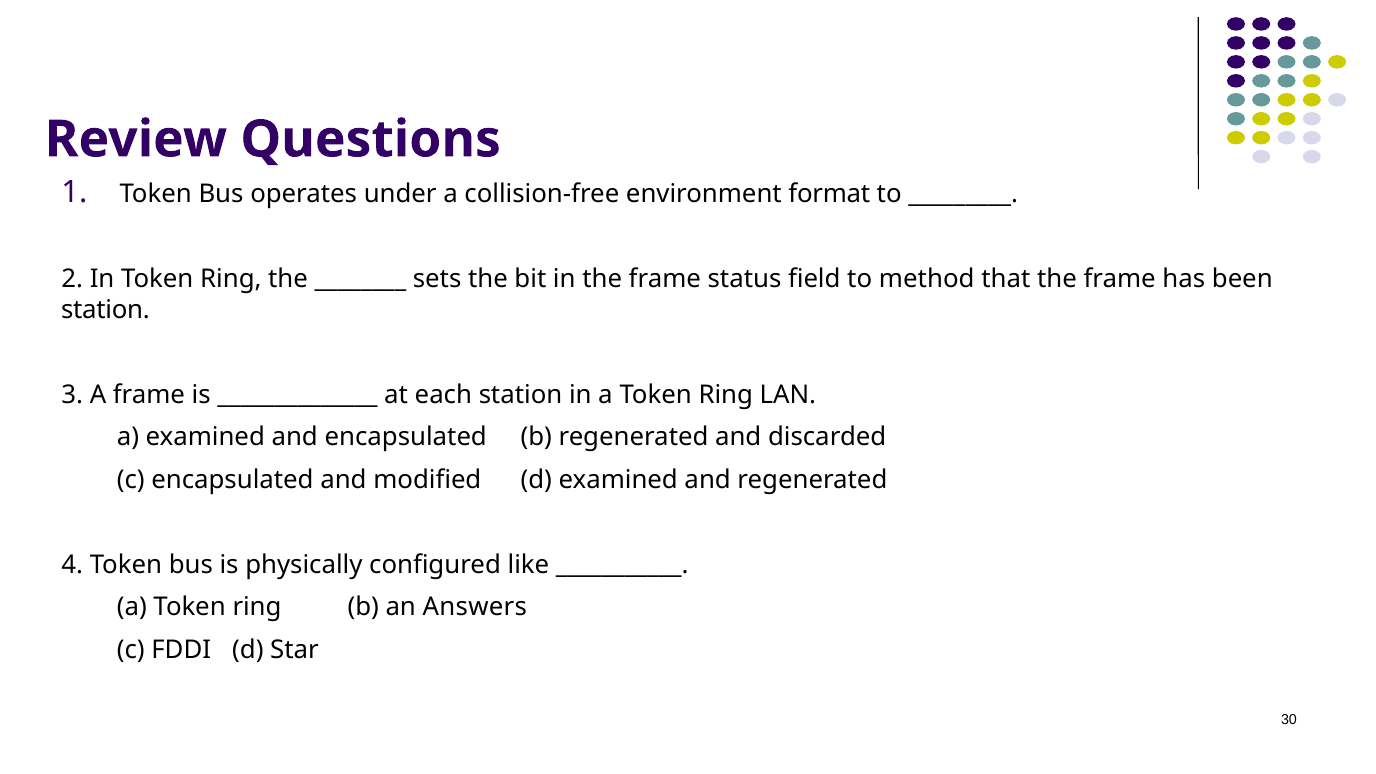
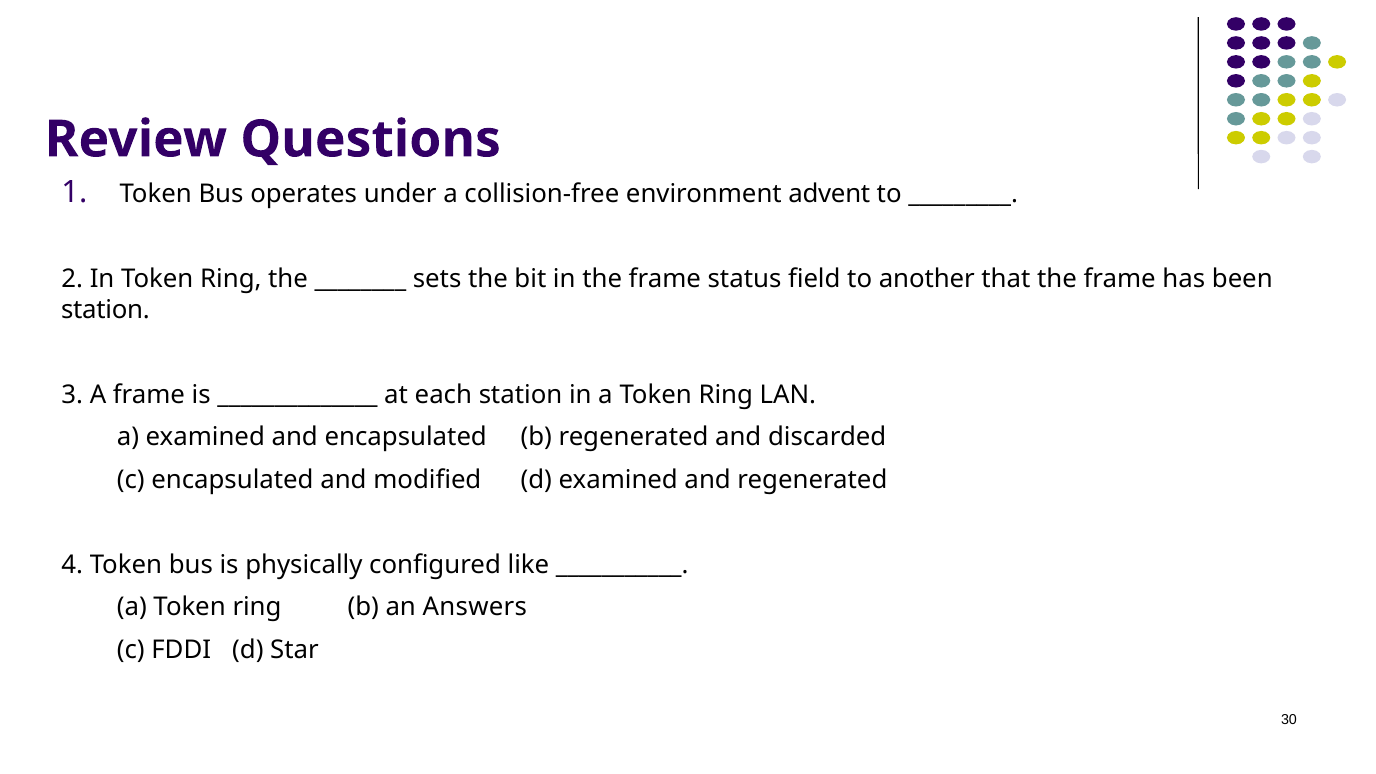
format: format -> advent
method: method -> another
